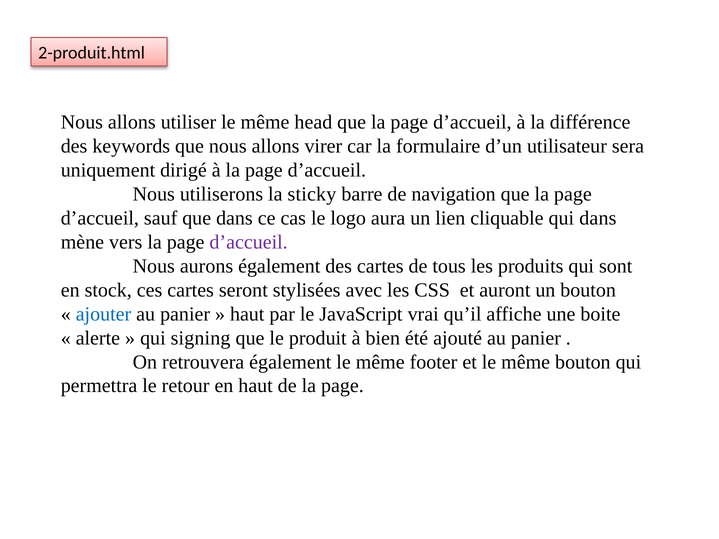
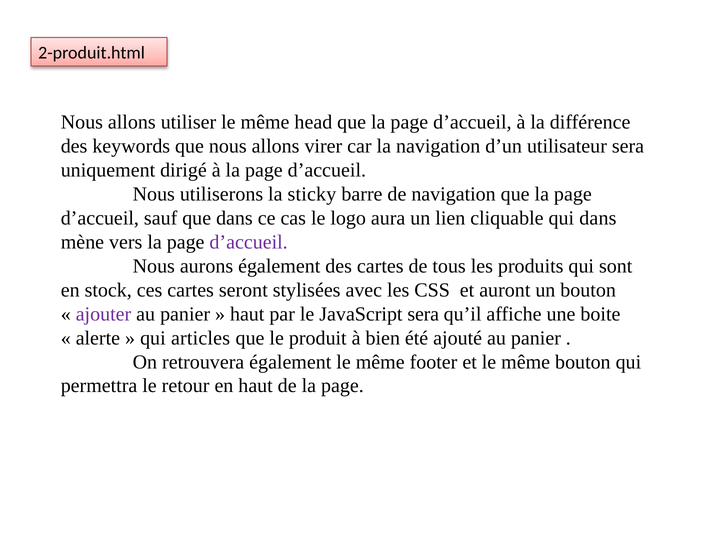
la formulaire: formulaire -> navigation
ajouter colour: blue -> purple
JavaScript vrai: vrai -> sera
signing: signing -> articles
